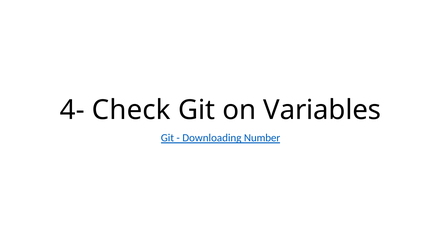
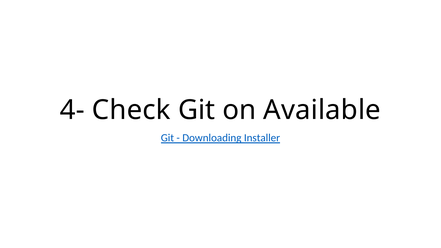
Variables: Variables -> Available
Number: Number -> Installer
